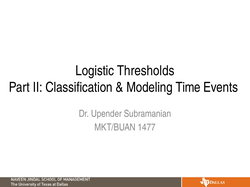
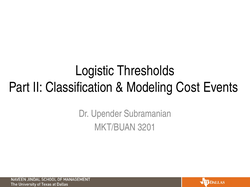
Time: Time -> Cost
1477: 1477 -> 3201
